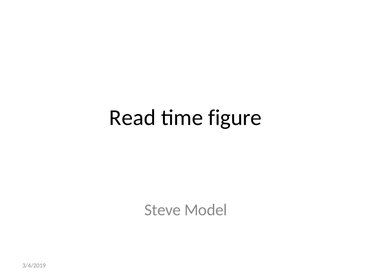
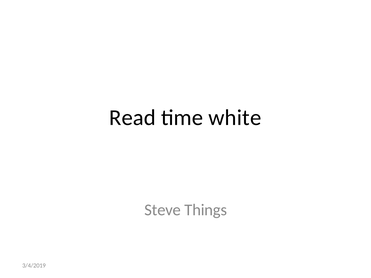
figure: figure -> white
Model: Model -> Things
